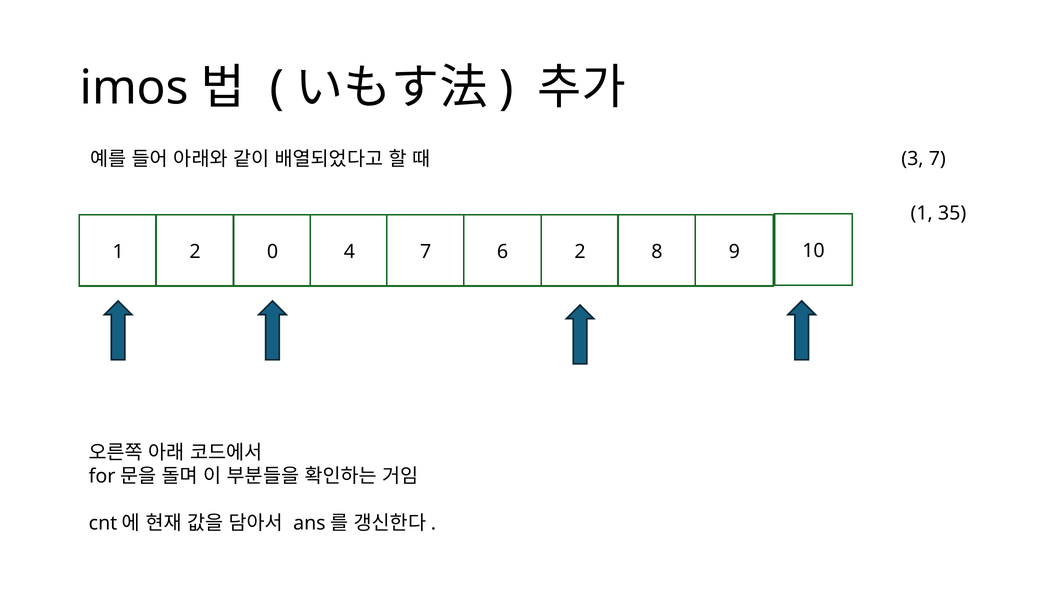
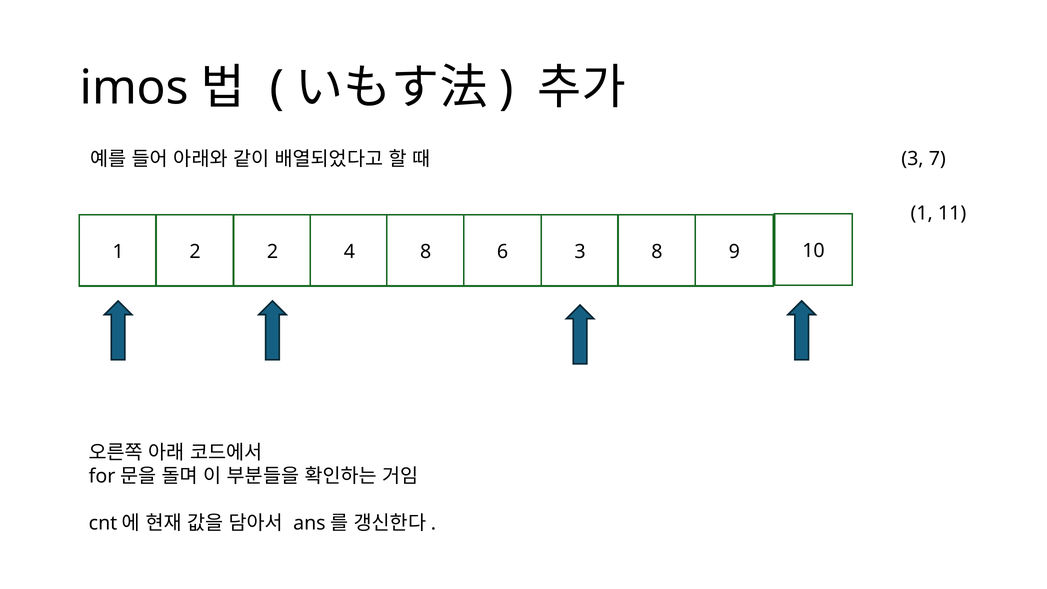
35: 35 -> 11
2 0: 0 -> 2
4 7: 7 -> 8
6 2: 2 -> 3
